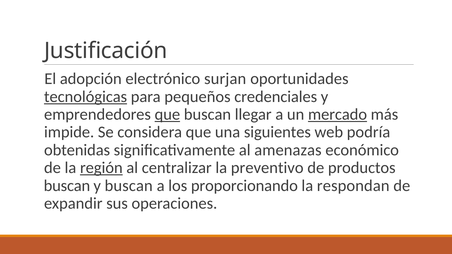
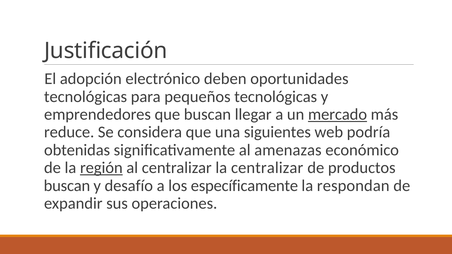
surjan: surjan -> deben
tecnológicas at (86, 97) underline: present -> none
pequeños credenciales: credenciales -> tecnológicas
que at (167, 115) underline: present -> none
impide: impide -> reduce
la preventivo: preventivo -> centralizar
y buscan: buscan -> desafío
proporcionando: proporcionando -> específicamente
